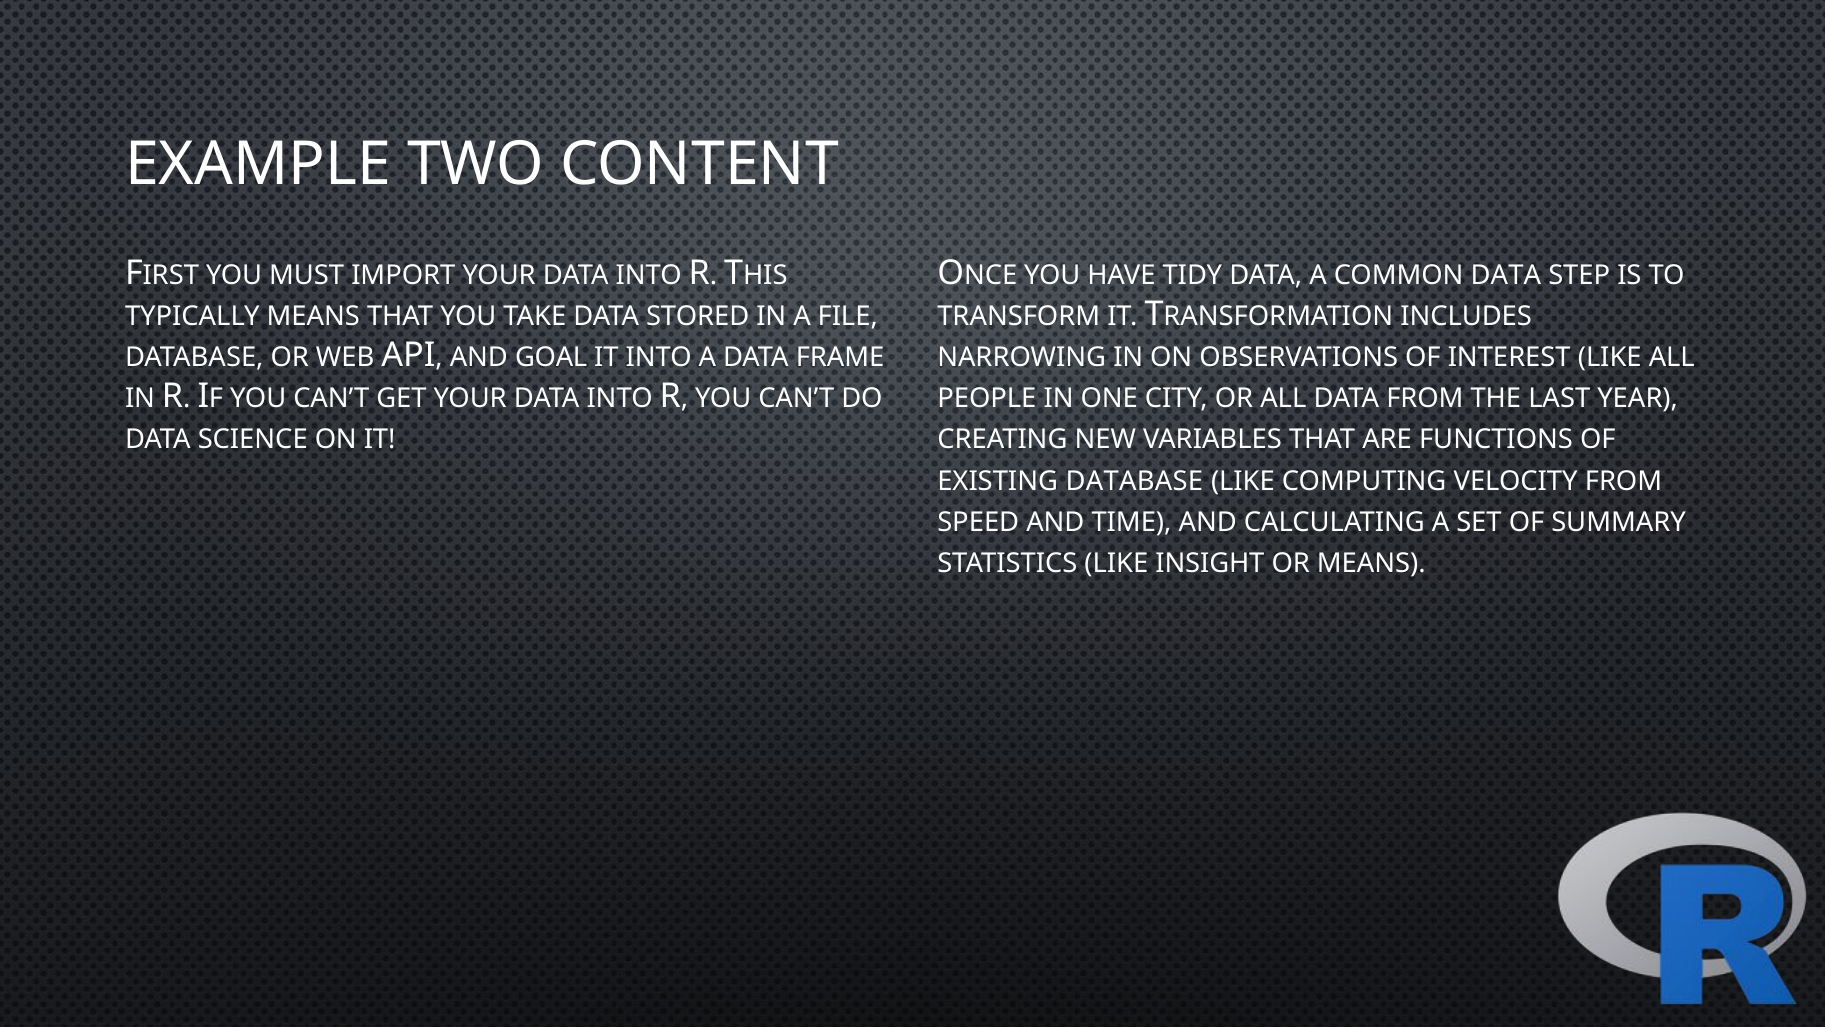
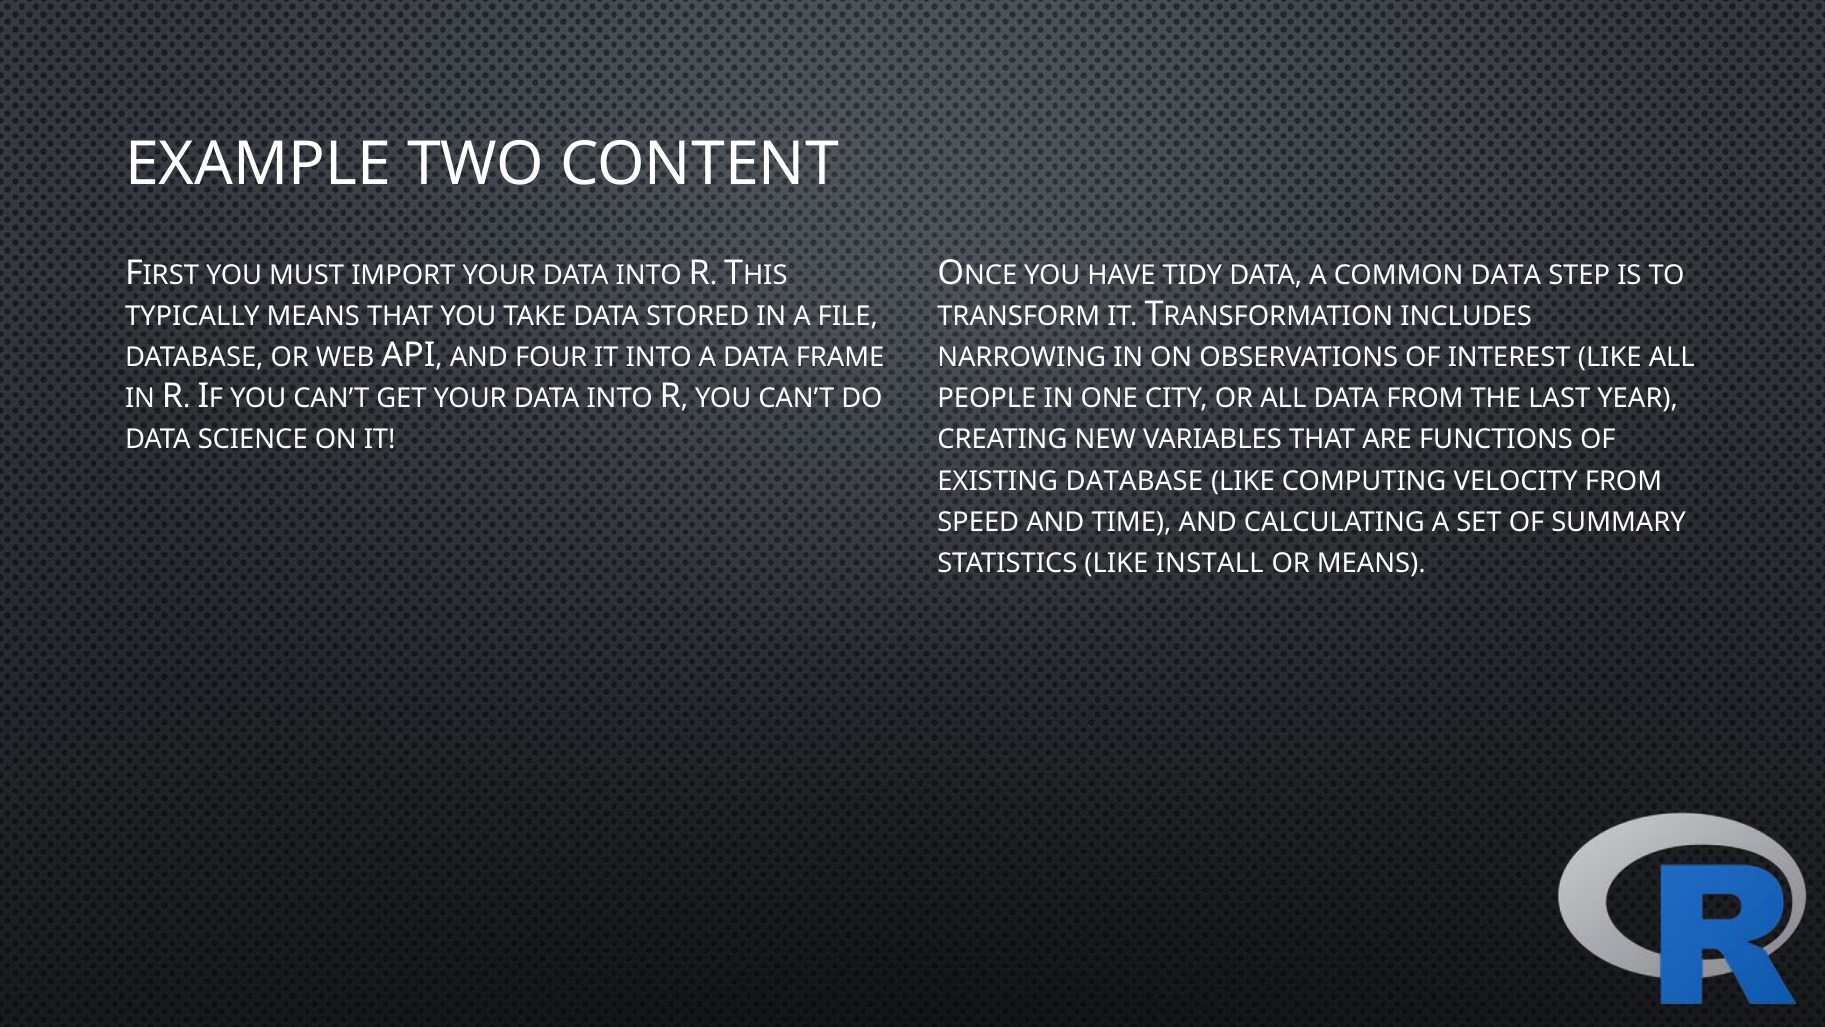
GOAL: GOAL -> FOUR
INSIGHT: INSIGHT -> INSTALL
